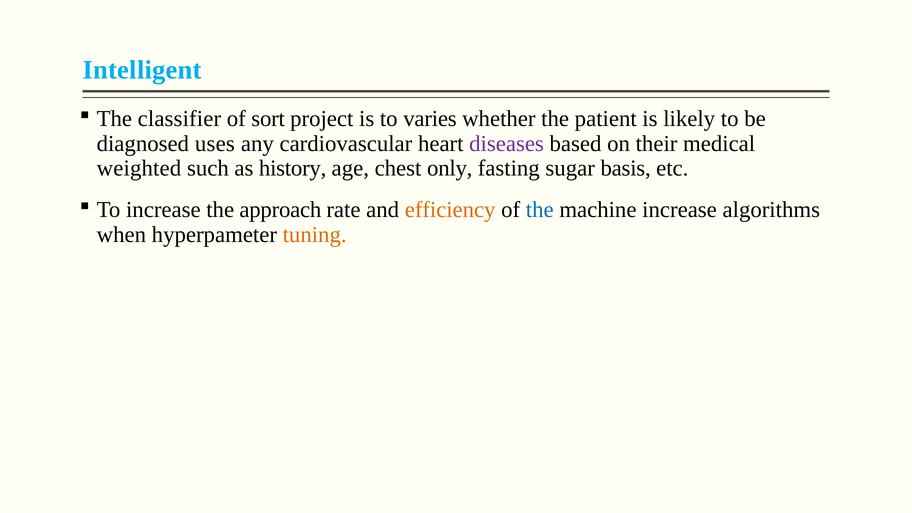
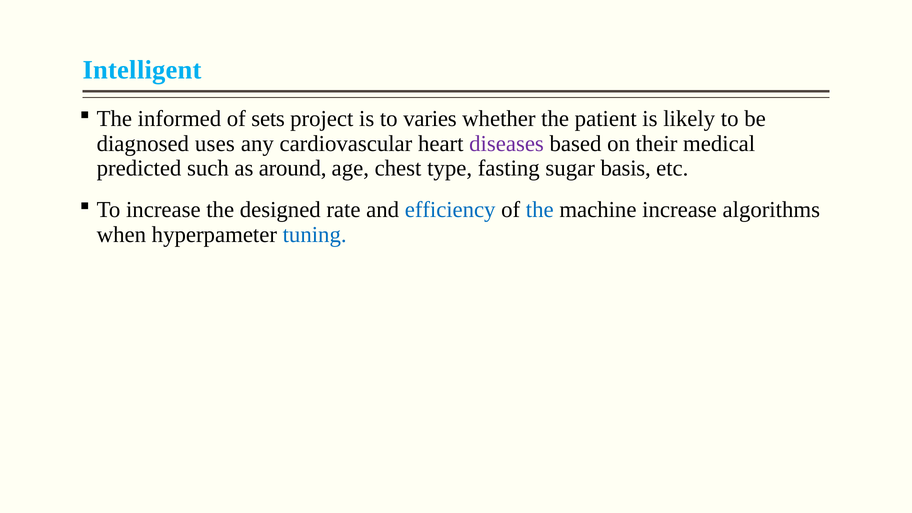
classifier: classifier -> informed
sort: sort -> sets
weighted: weighted -> predicted
history: history -> around
only: only -> type
approach: approach -> designed
efficiency colour: orange -> blue
tuning colour: orange -> blue
